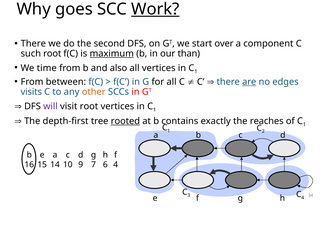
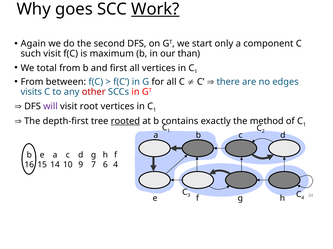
There at (33, 44): There -> Again
over: over -> only
such root: root -> visit
maximum underline: present -> none
time: time -> total
also: also -> first
are underline: present -> none
other colour: orange -> red
reaches: reaches -> method
